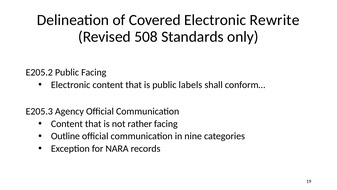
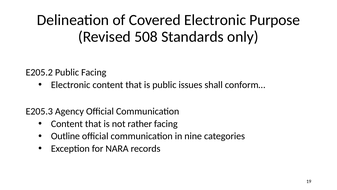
Rewrite: Rewrite -> Purpose
labels: labels -> issues
